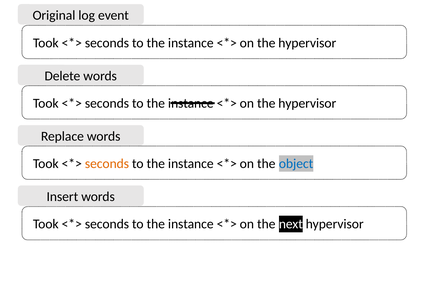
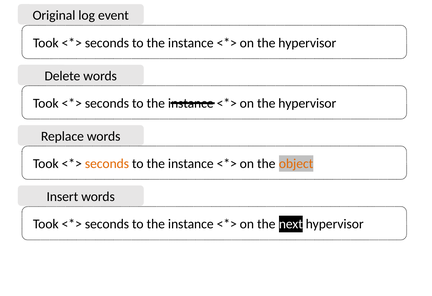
object colour: blue -> orange
